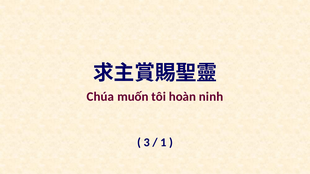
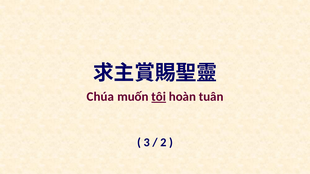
tôi underline: none -> present
ninh: ninh -> tuân
1: 1 -> 2
